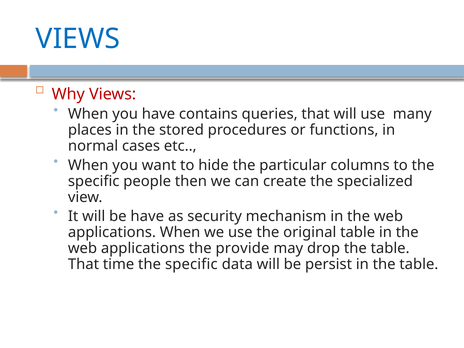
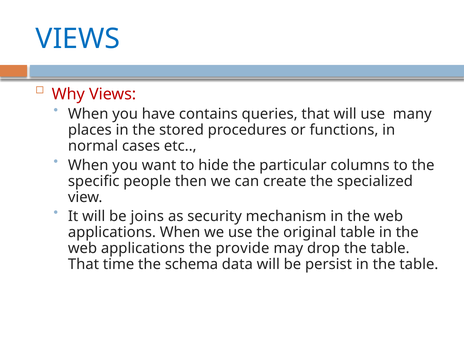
be have: have -> joins
time the specific: specific -> schema
